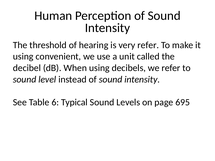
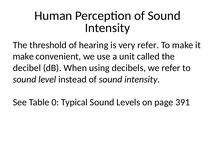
using at (23, 57): using -> make
6: 6 -> 0
695: 695 -> 391
